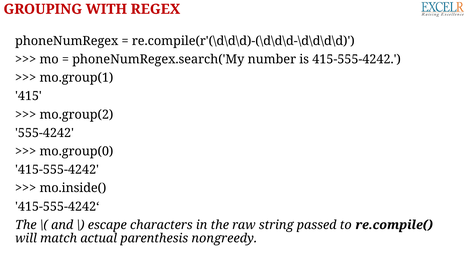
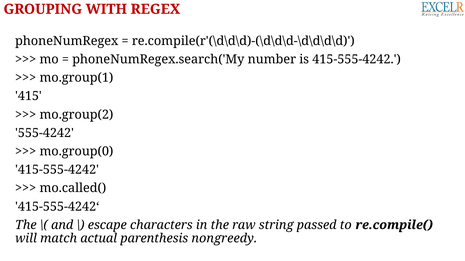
mo.inside(: mo.inside( -> mo.called(
